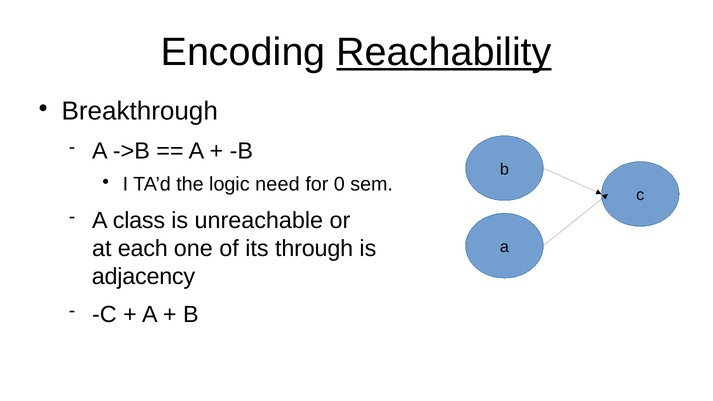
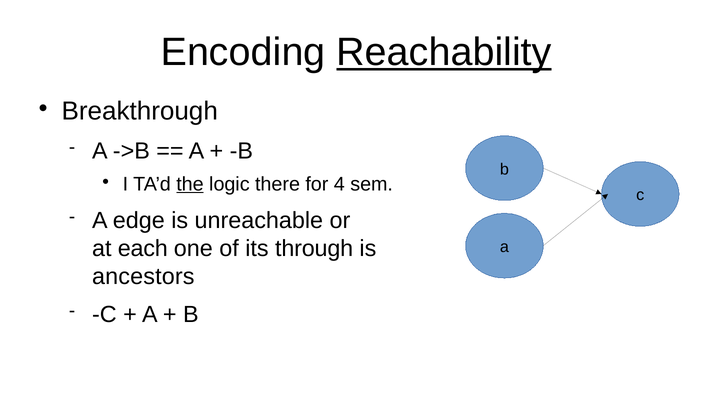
the underline: none -> present
need: need -> there
0: 0 -> 4
class: class -> edge
adjacency: adjacency -> ancestors
